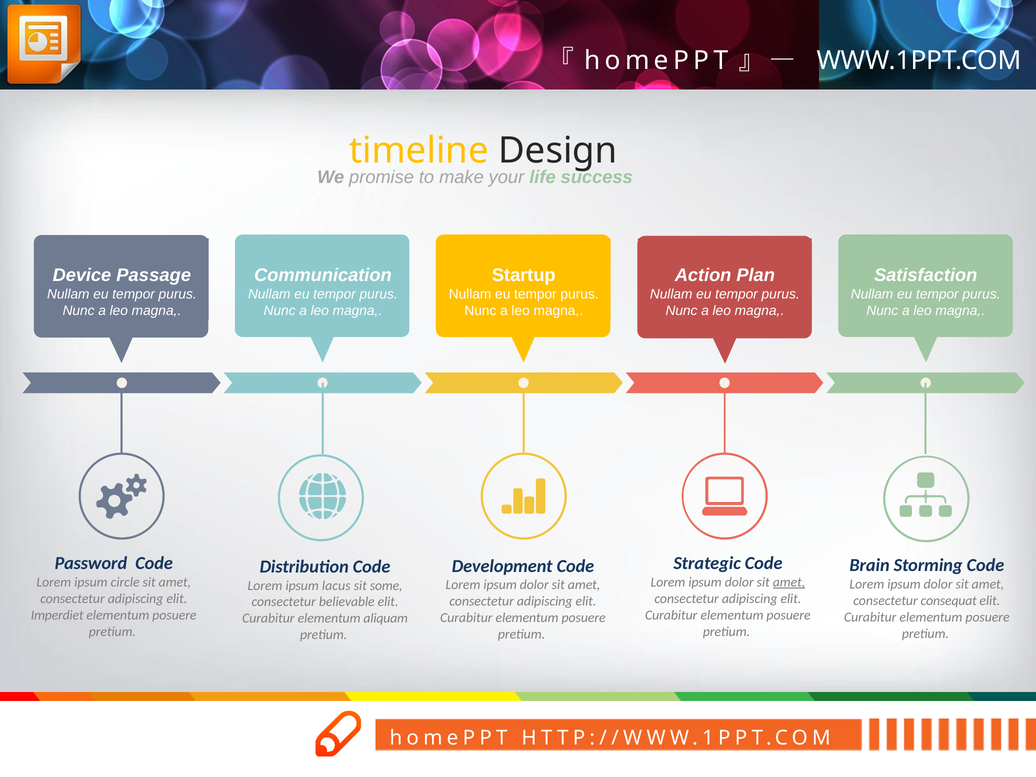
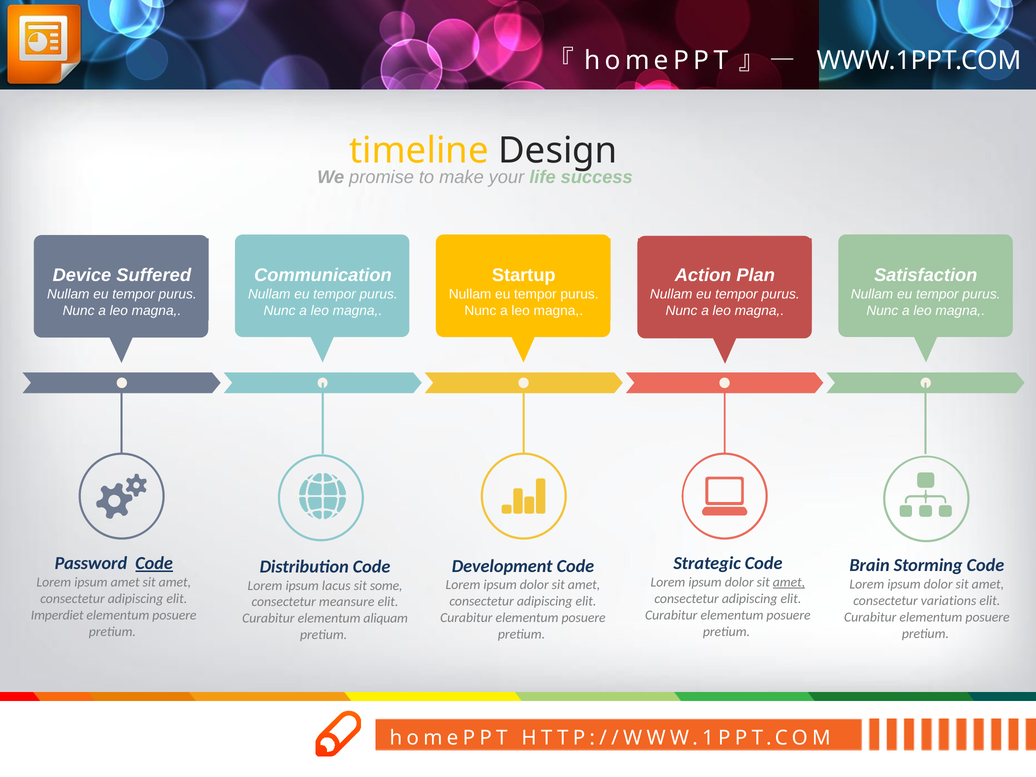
Passage: Passage -> Suffered
Code at (154, 563) underline: none -> present
ipsum circle: circle -> amet
consequat: consequat -> variations
believable: believable -> meansure
